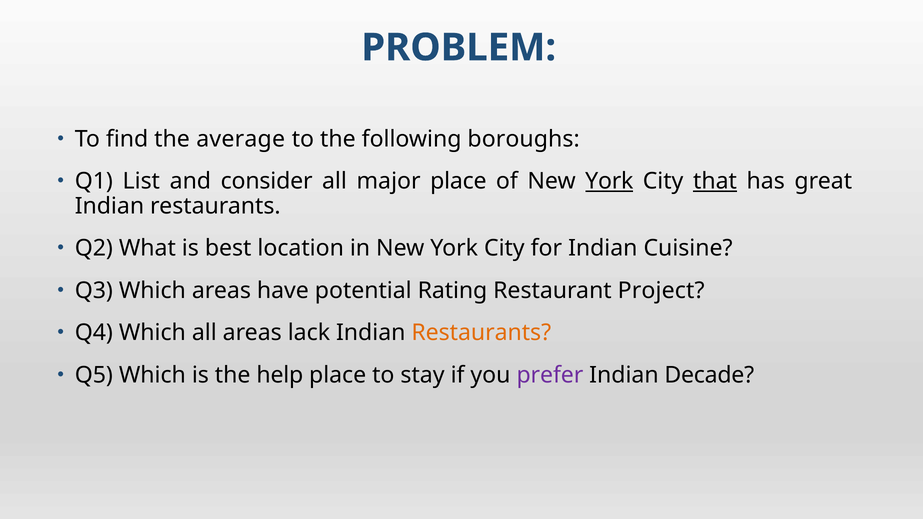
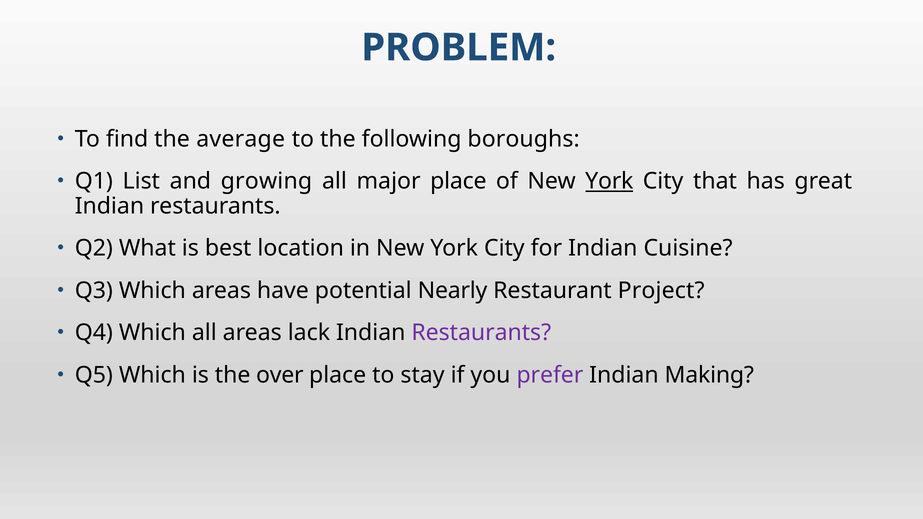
consider: consider -> growing
that underline: present -> none
Rating: Rating -> Nearly
Restaurants at (481, 333) colour: orange -> purple
help: help -> over
Decade: Decade -> Making
